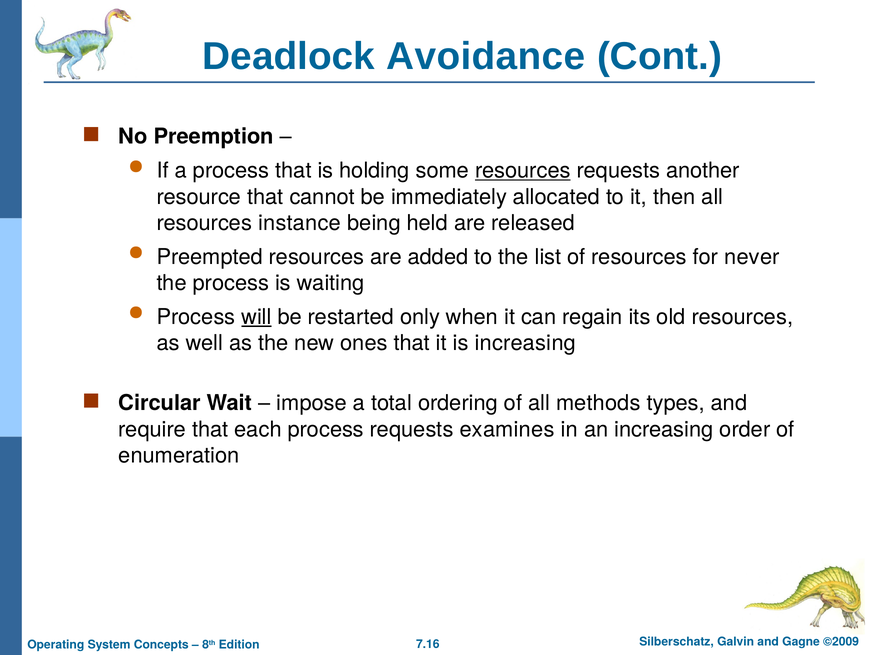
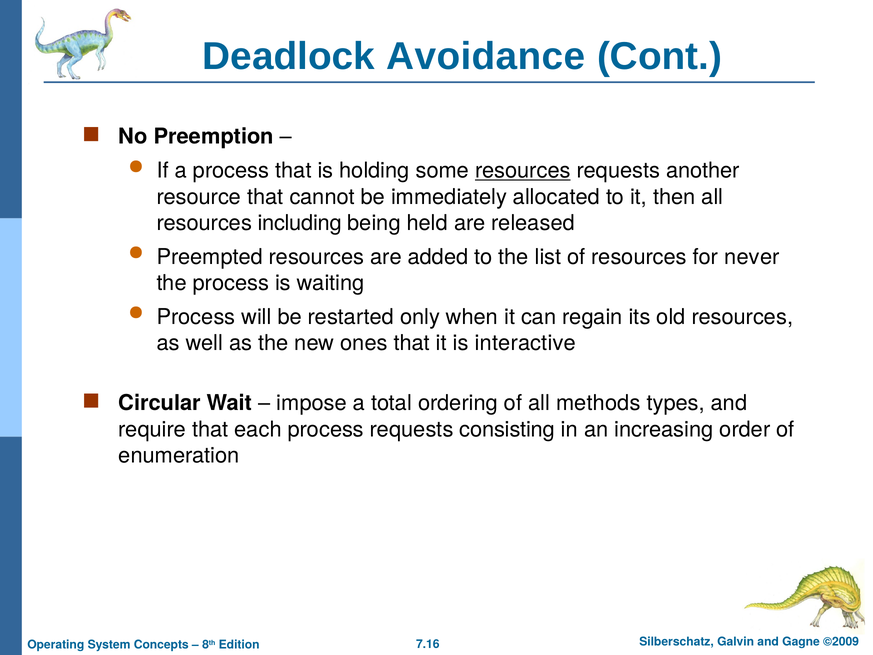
instance: instance -> including
will underline: present -> none
is increasing: increasing -> interactive
examines: examines -> consisting
